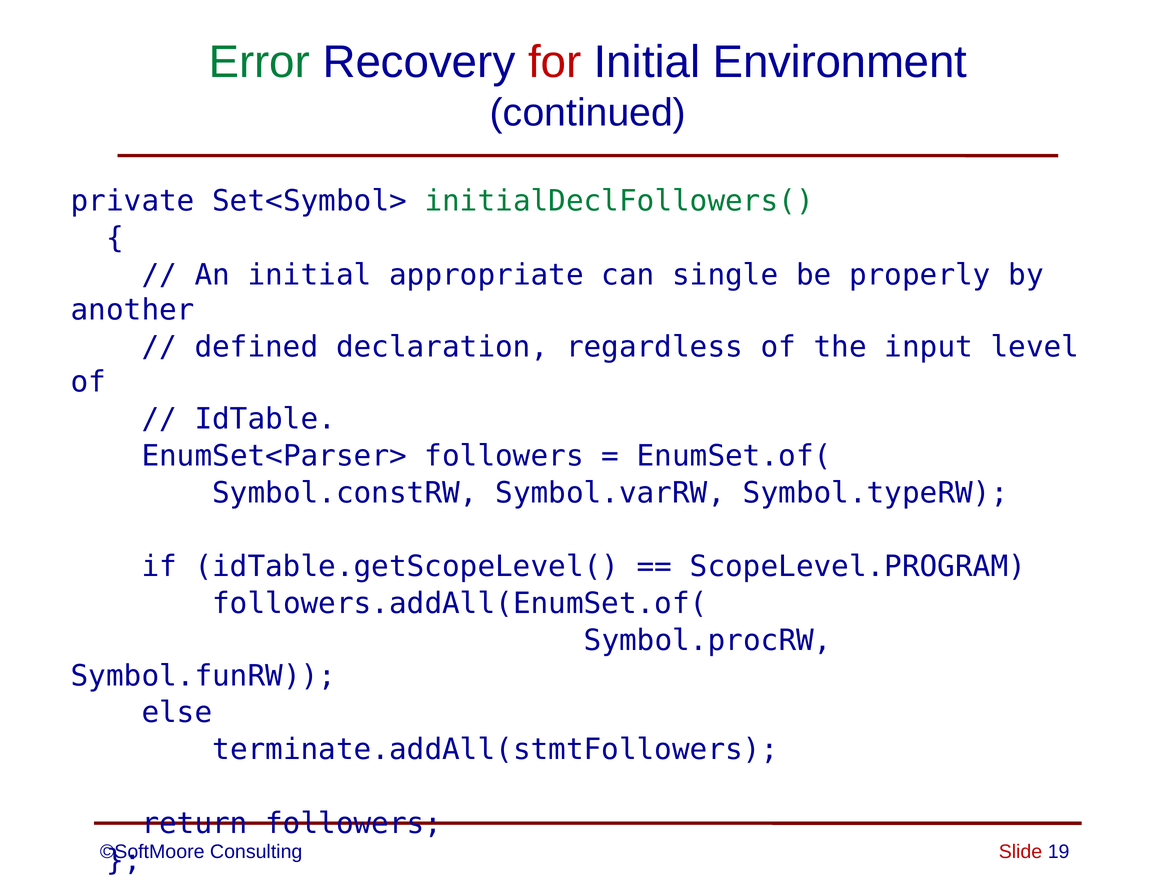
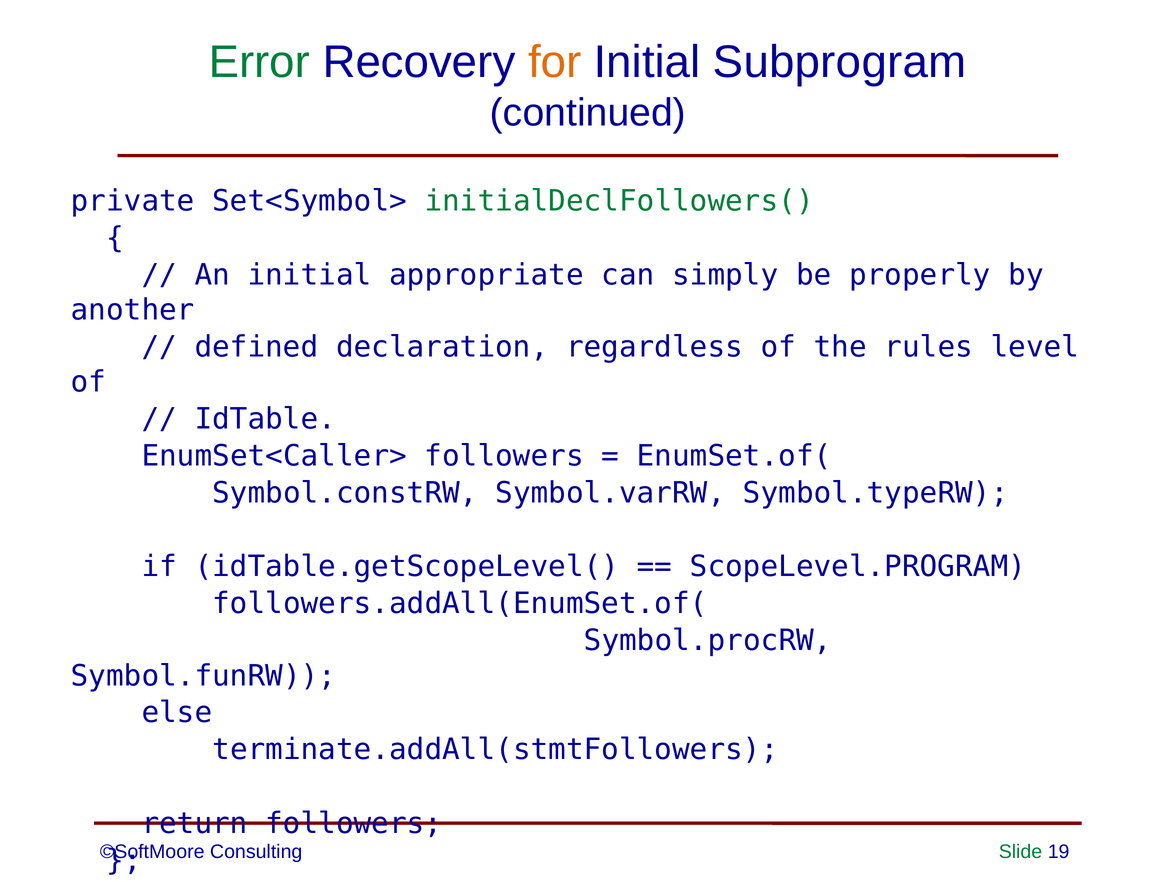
for colour: red -> orange
Environment: Environment -> Subprogram
single: single -> simply
input: input -> rules
EnumSet<Parser>: EnumSet<Parser> -> EnumSet<Caller>
Slide colour: red -> green
